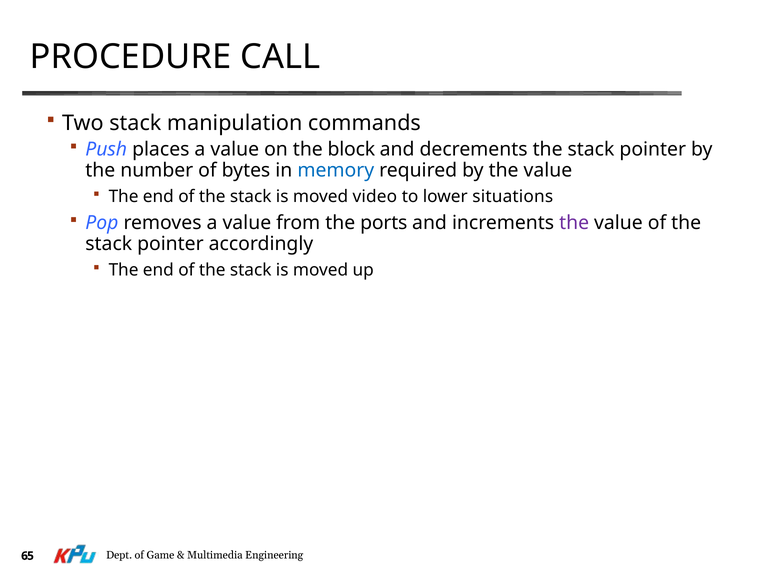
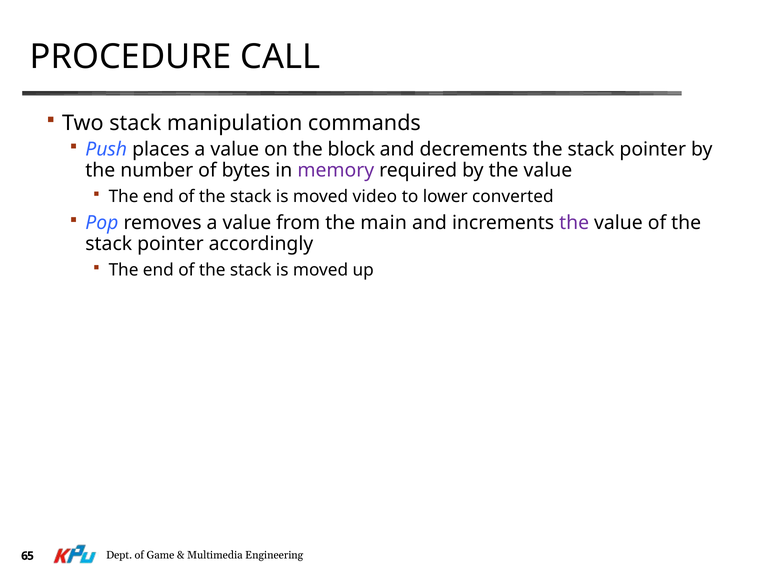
memory colour: blue -> purple
situations: situations -> converted
ports: ports -> main
